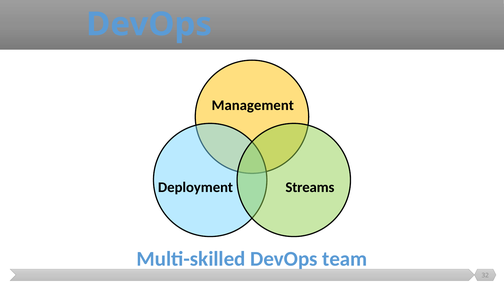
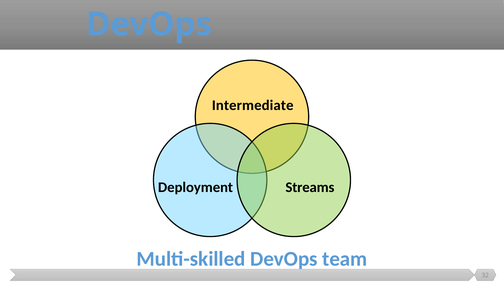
Management: Management -> Intermediate
